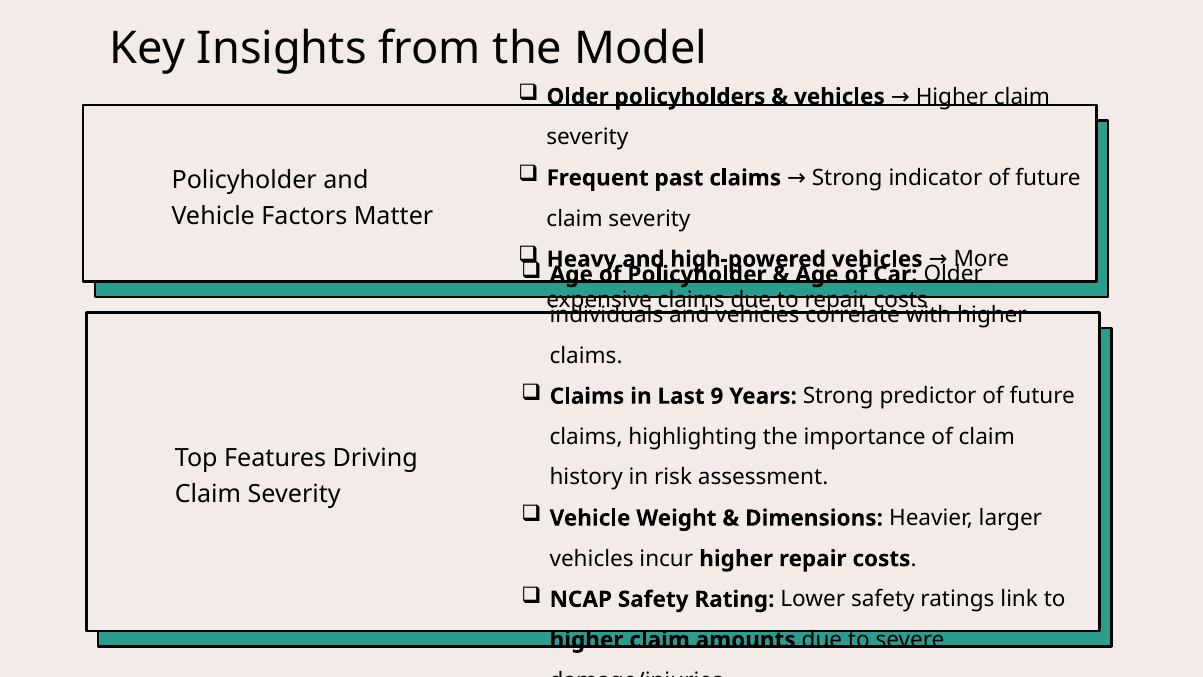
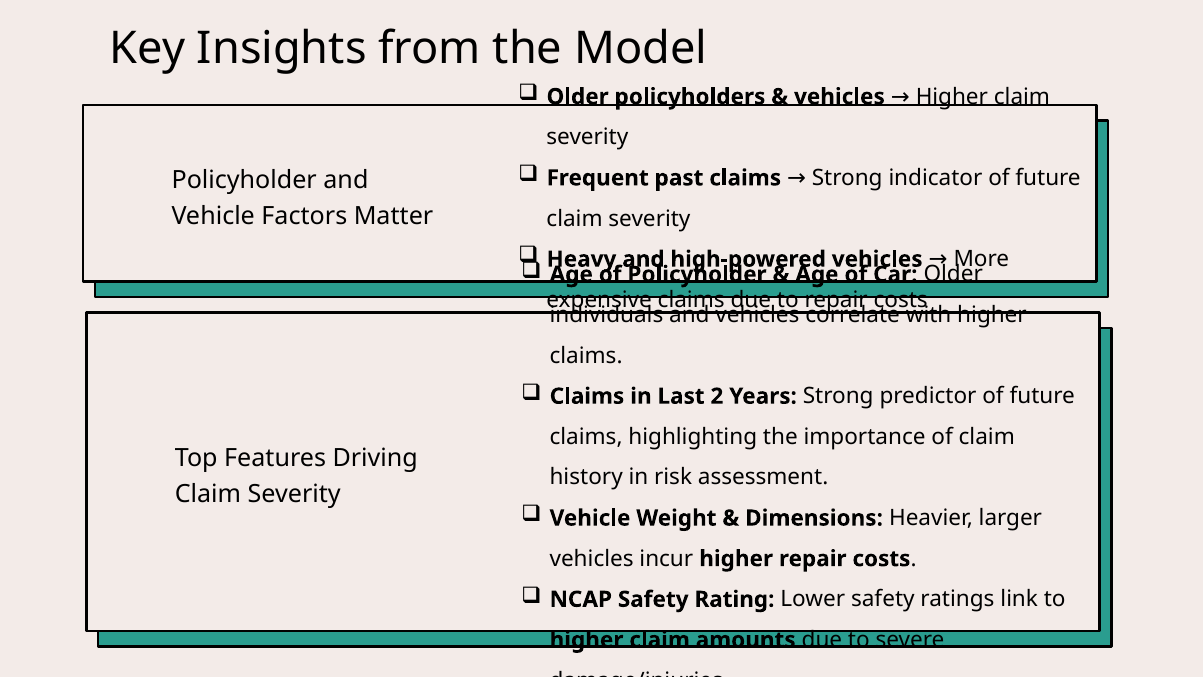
9: 9 -> 2
